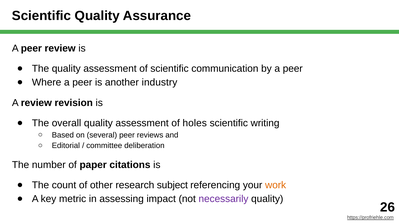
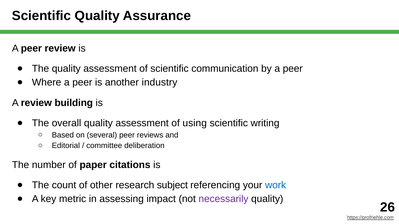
revision: revision -> building
holes: holes -> using
work colour: orange -> blue
